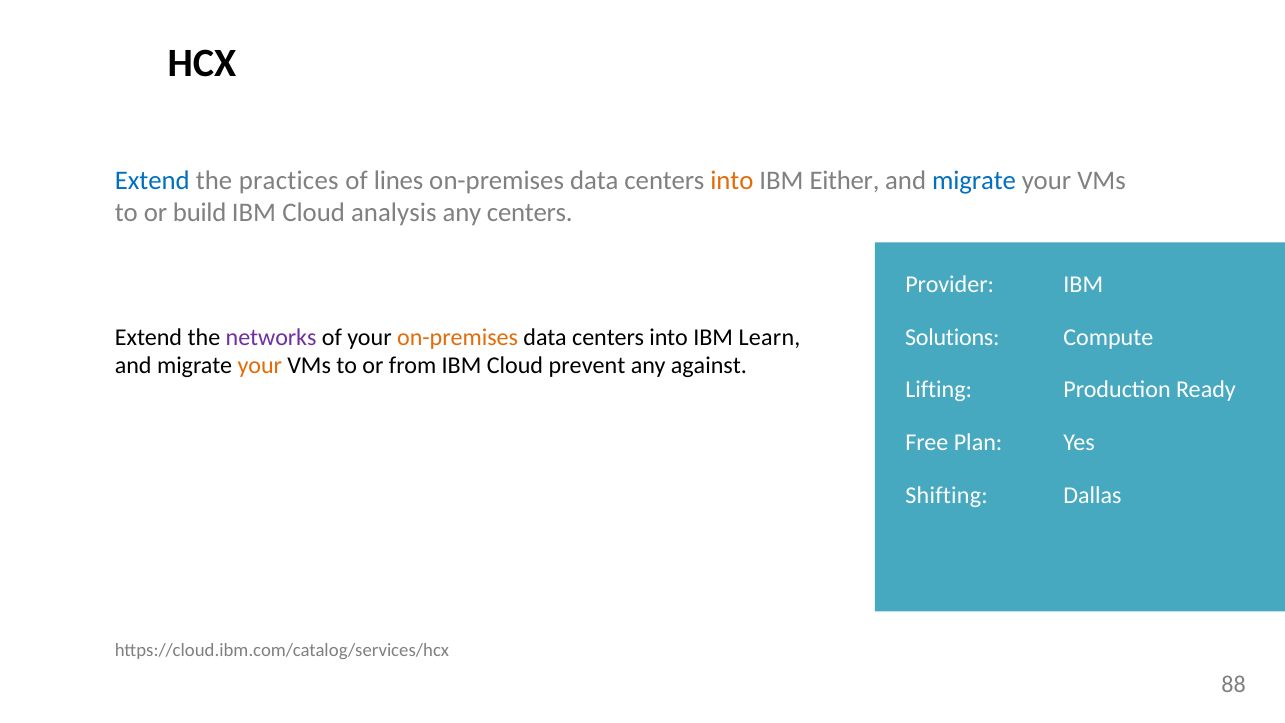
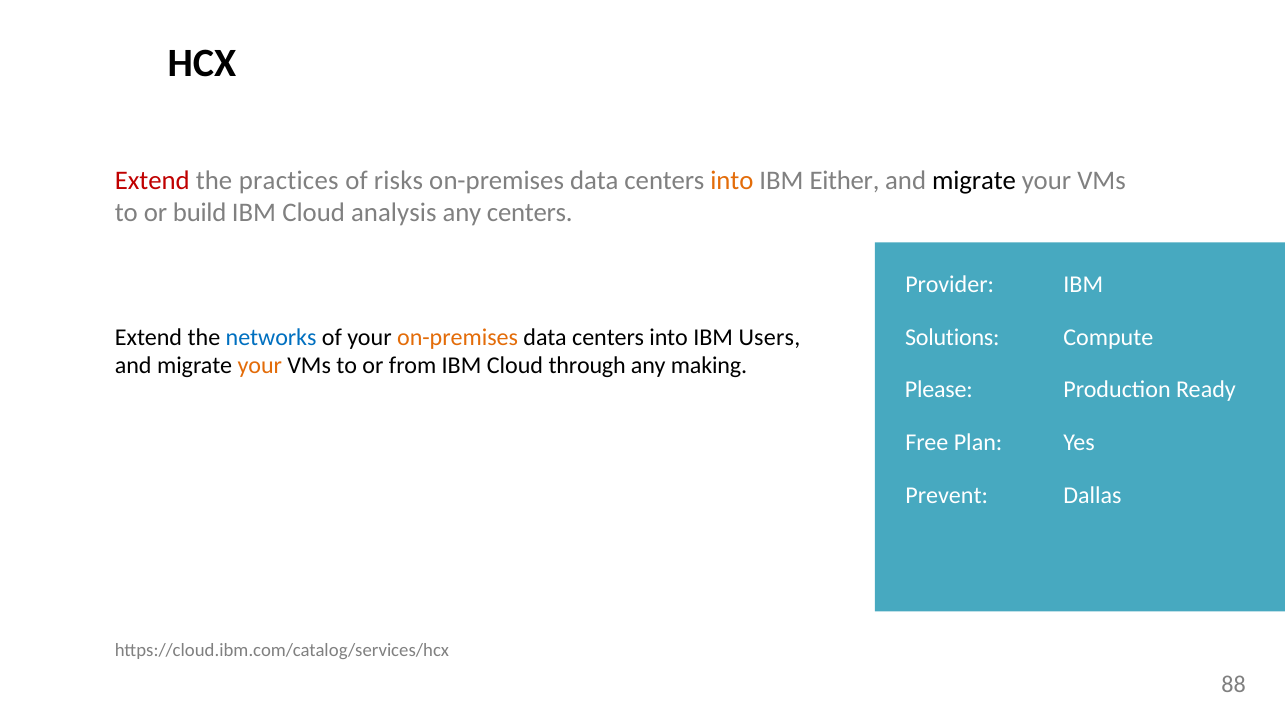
Extend at (152, 181) colour: blue -> red
lines: lines -> risks
migrate at (974, 181) colour: blue -> black
networks colour: purple -> blue
Learn: Learn -> Users
prevent: prevent -> through
against: against -> making
Lifting: Lifting -> Please
Shifting: Shifting -> Prevent
